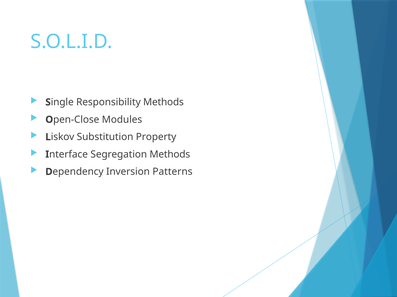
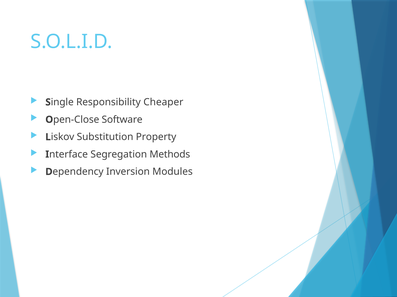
Responsibility Methods: Methods -> Cheaper
Modules: Modules -> Software
Patterns: Patterns -> Modules
